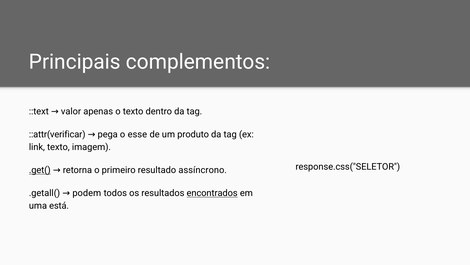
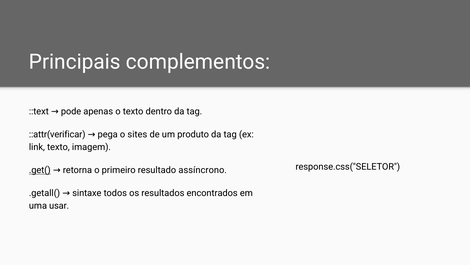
valor: valor -> pode
esse: esse -> sites
podem: podem -> sintaxe
encontrados underline: present -> none
está: está -> usar
